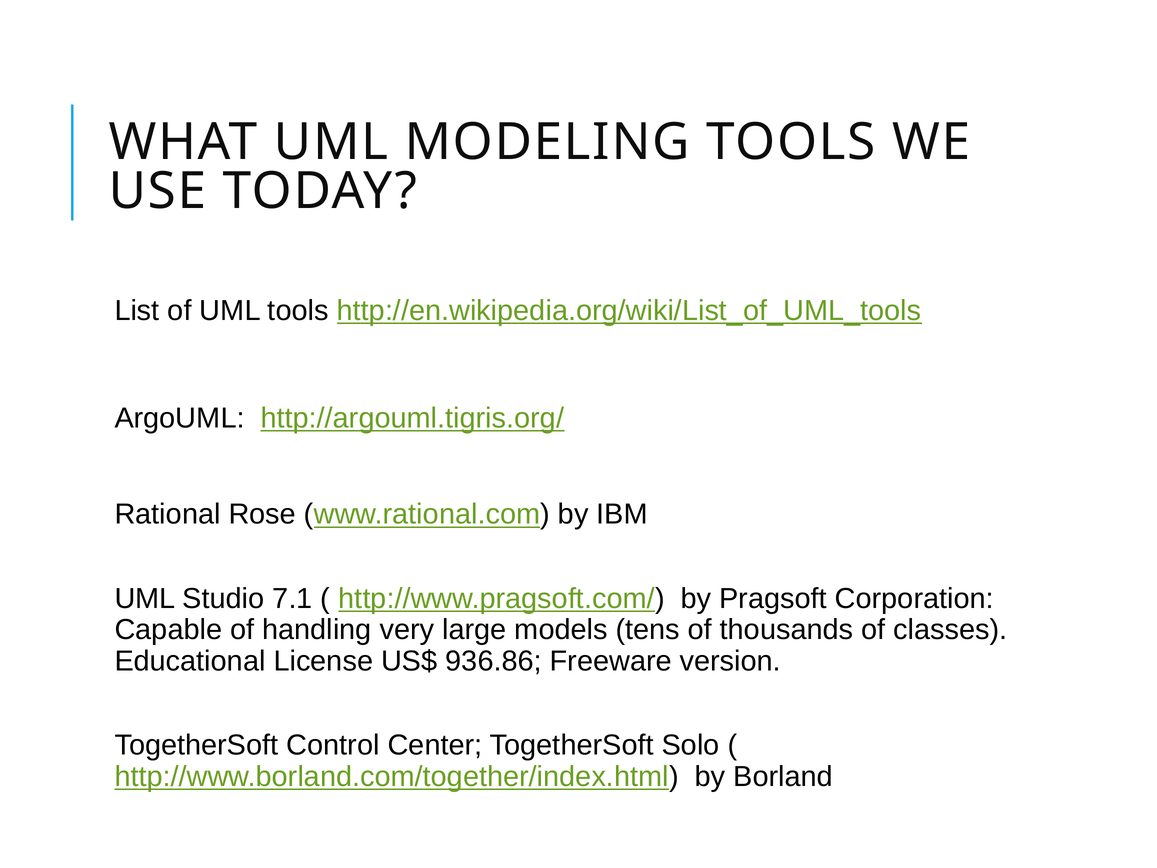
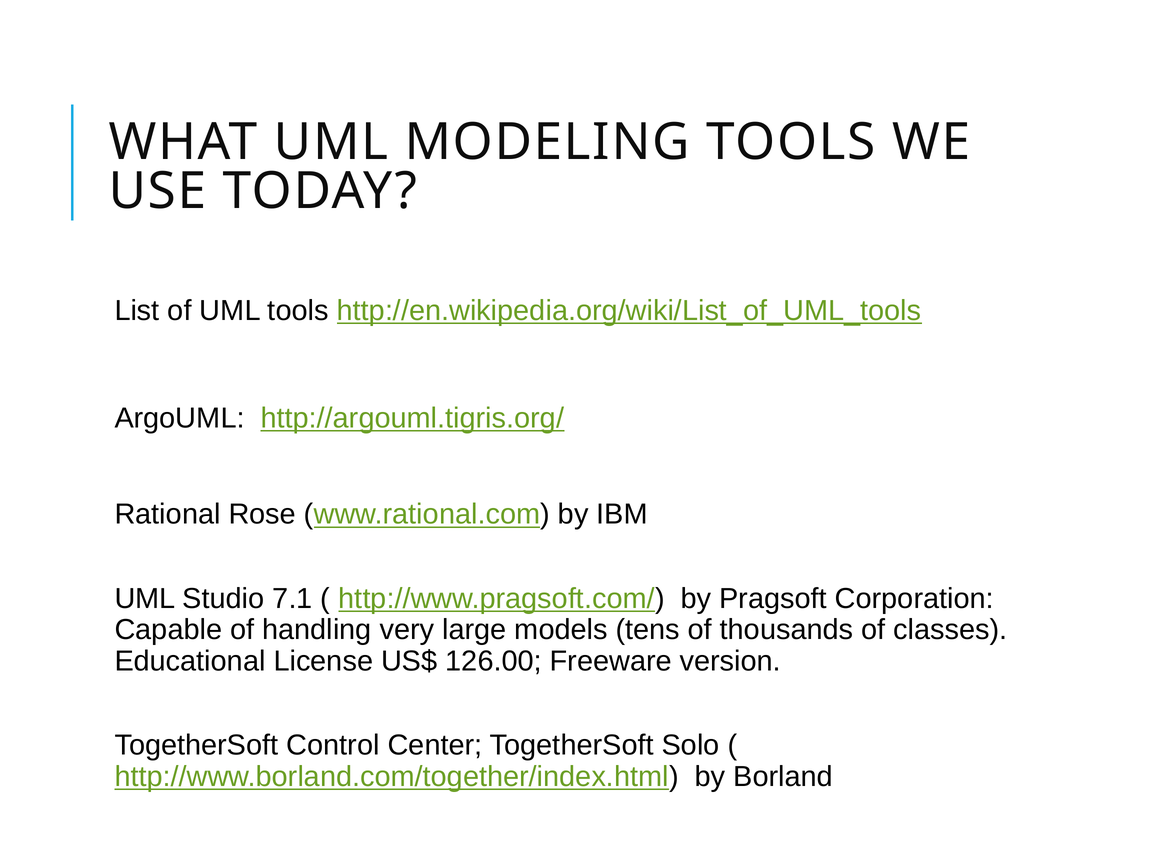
936.86: 936.86 -> 126.00
